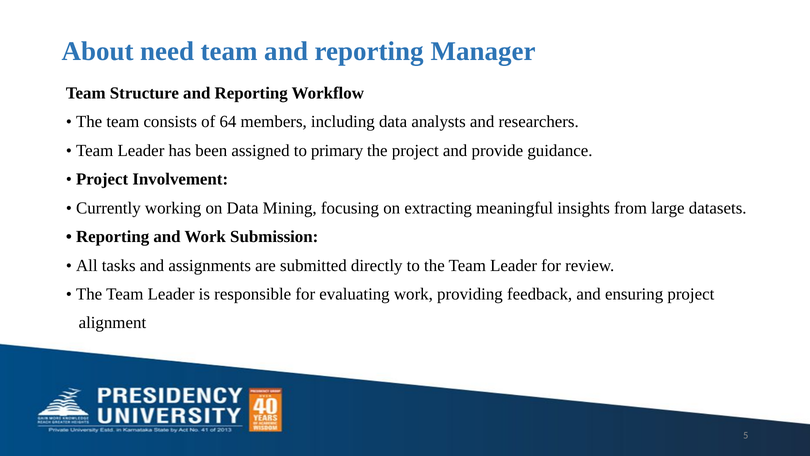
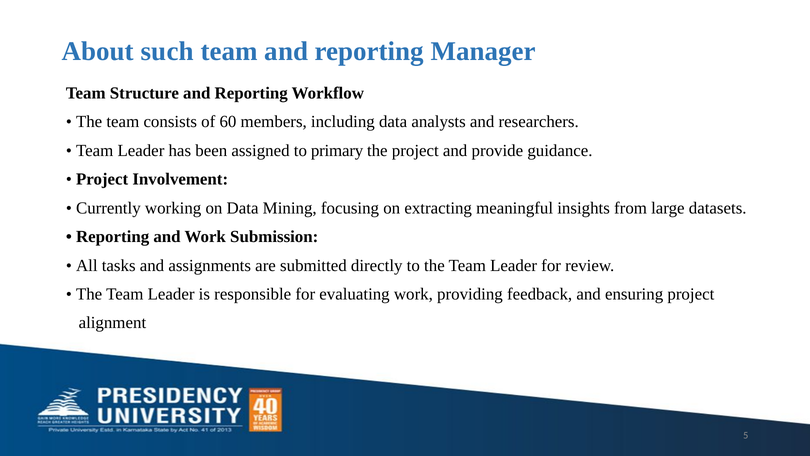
need: need -> such
64: 64 -> 60
